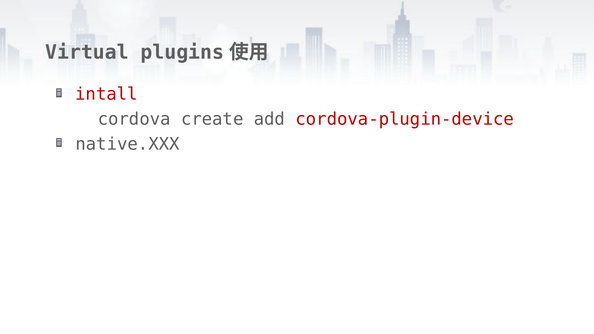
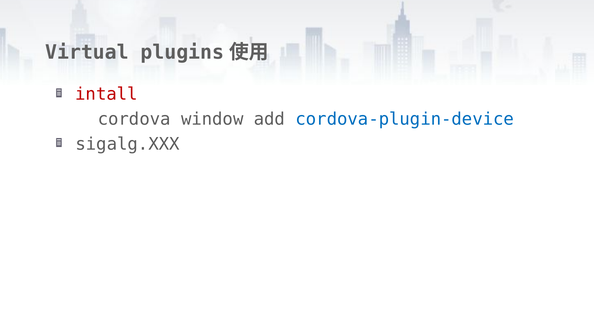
create: create -> window
cordova-plugin-device colour: red -> blue
native.XXX: native.XXX -> sigalg.XXX
